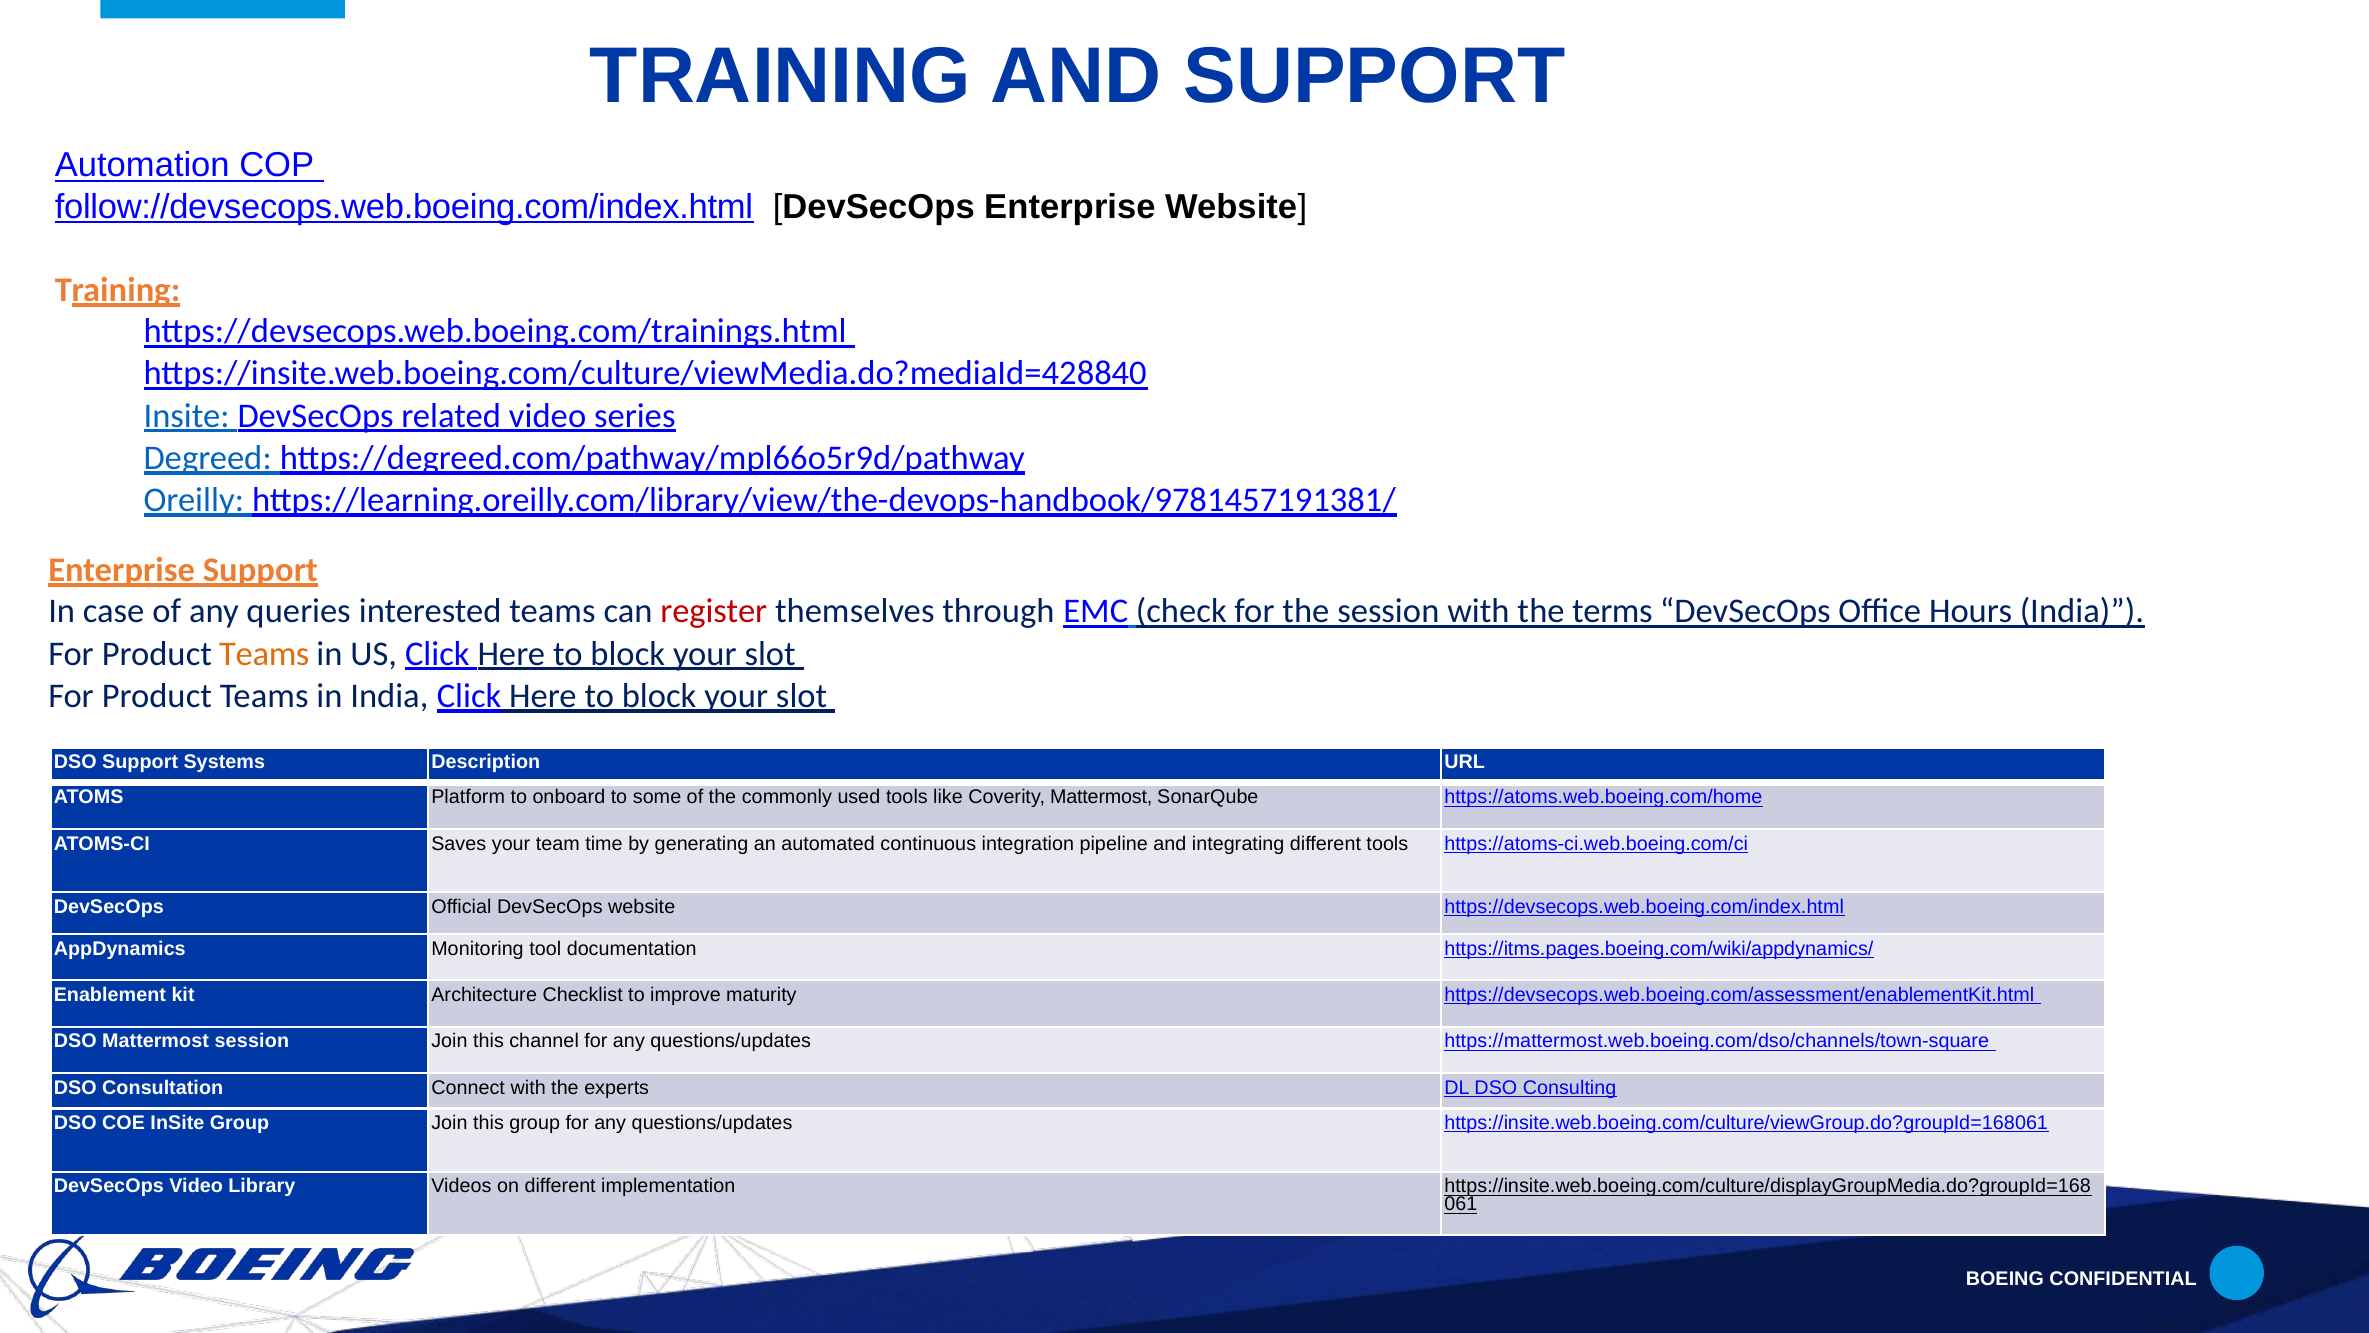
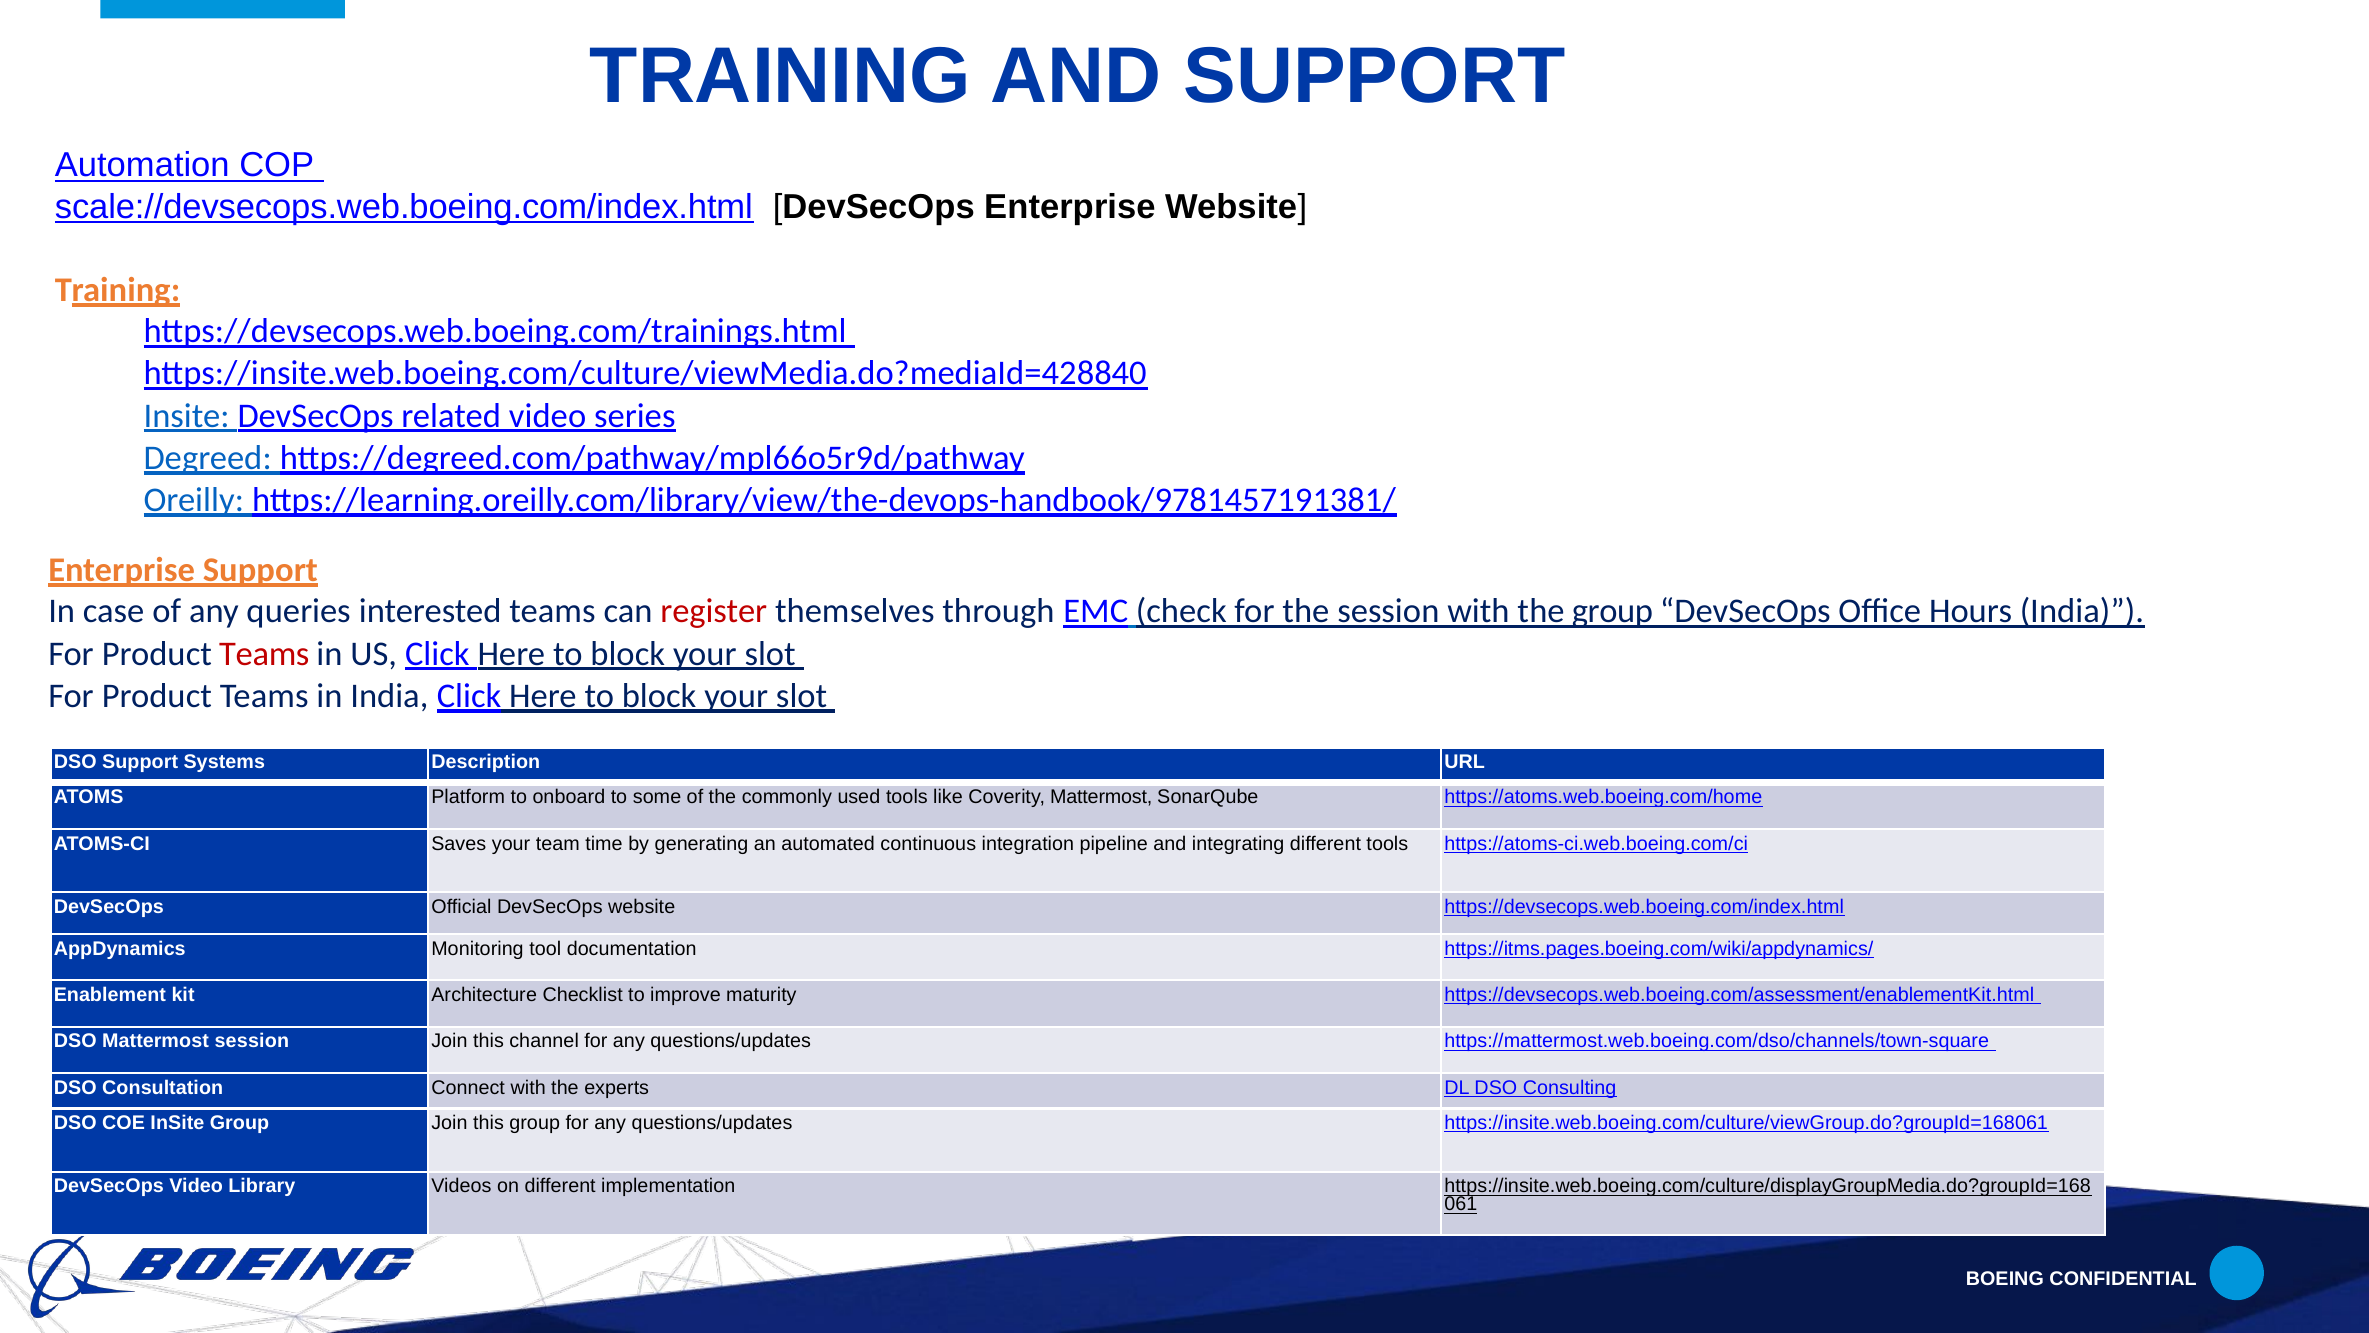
follow://devsecops.web.boeing.com/index.html: follow://devsecops.web.boeing.com/index.html -> scale://devsecops.web.boeing.com/index.html
the terms: terms -> group
Teams at (264, 653) colour: orange -> red
